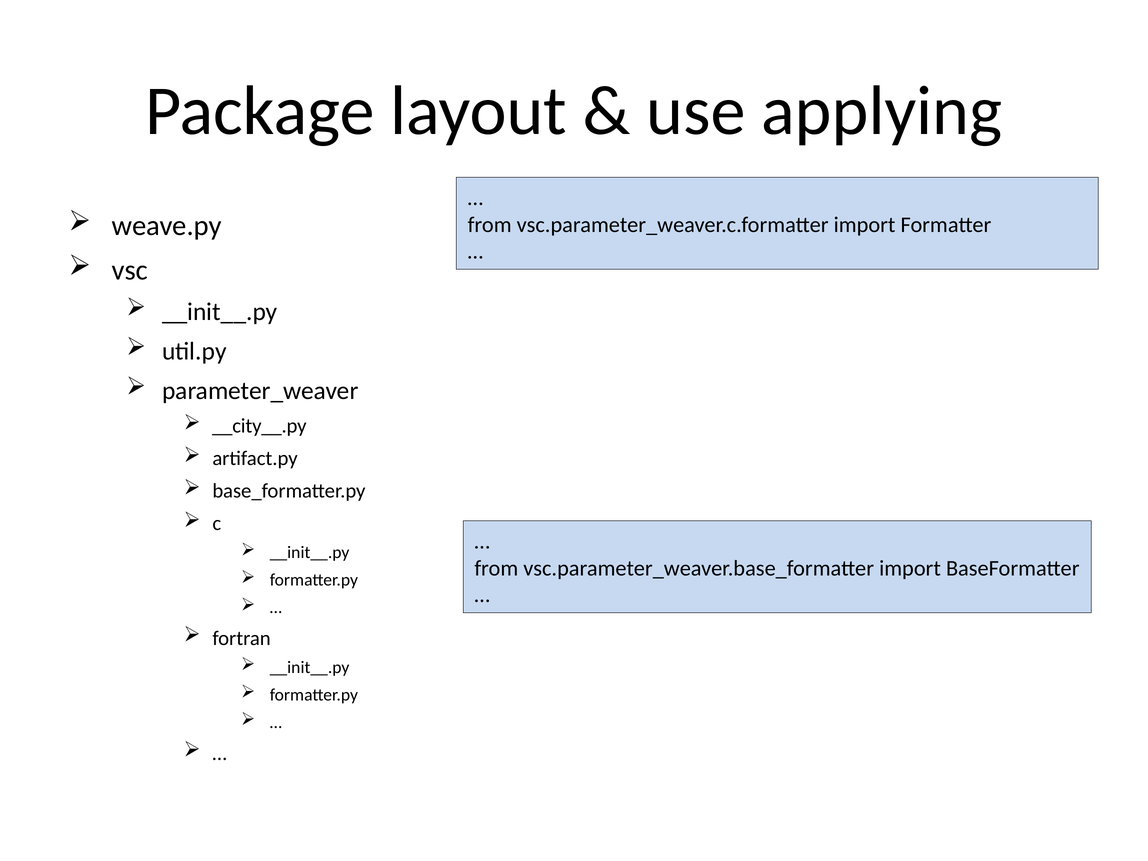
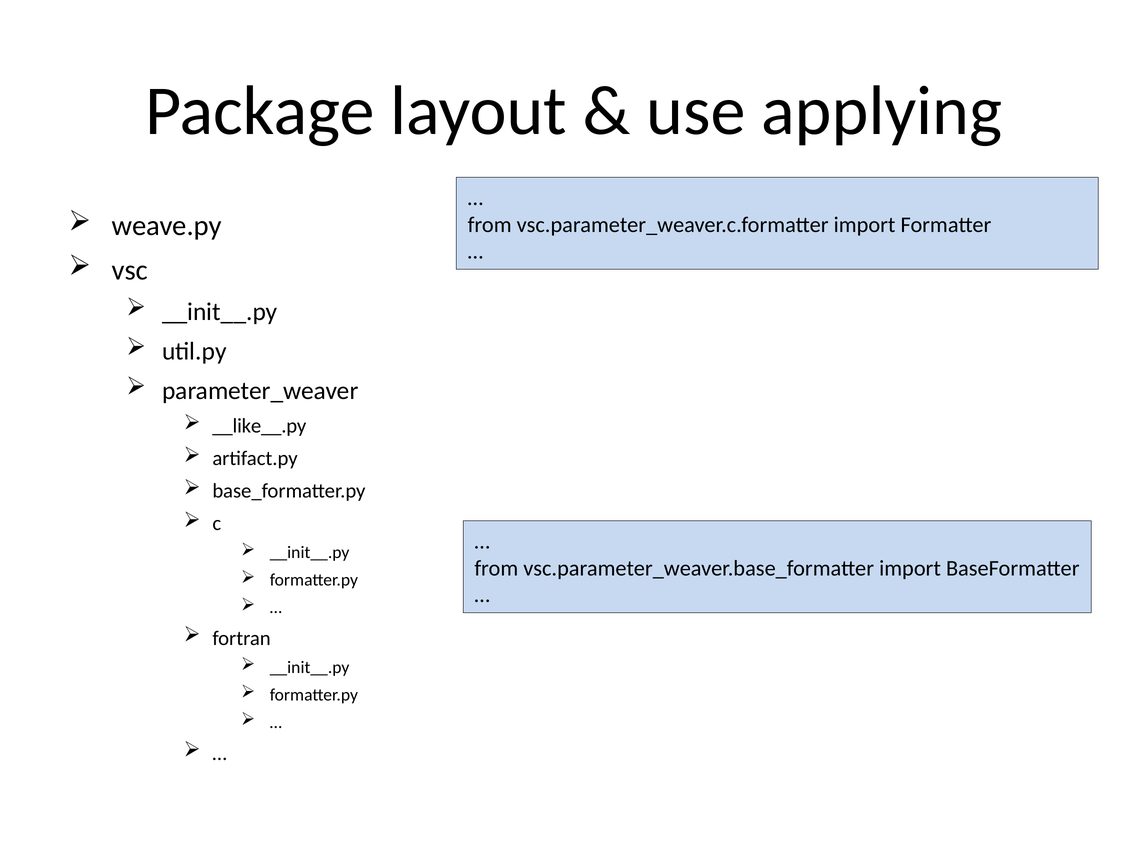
__city__.py: __city__.py -> __like__.py
